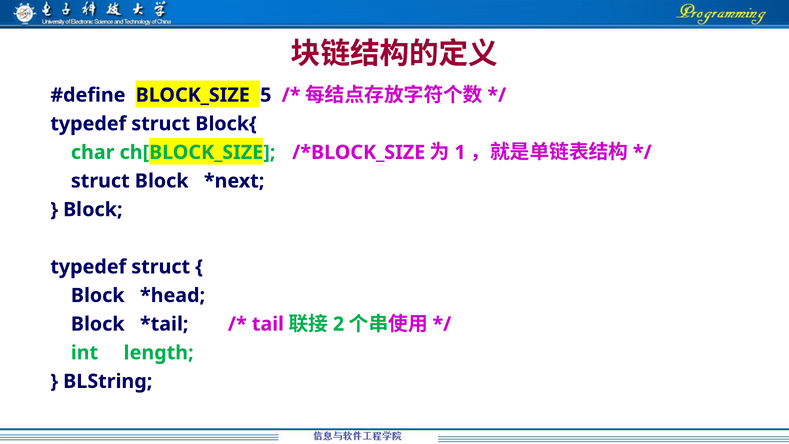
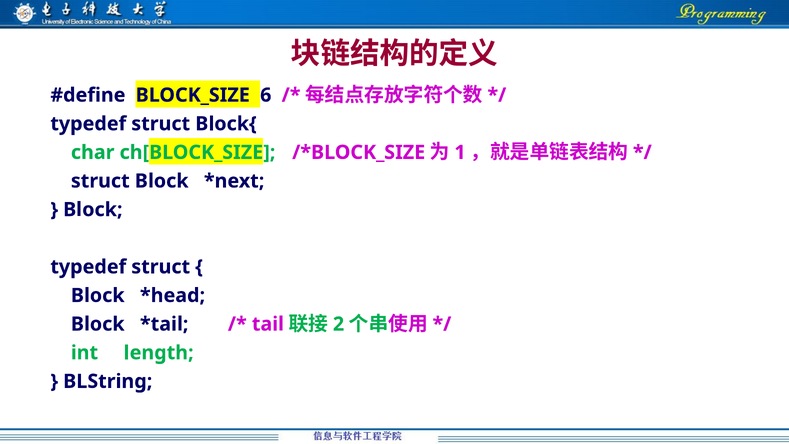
5: 5 -> 6
